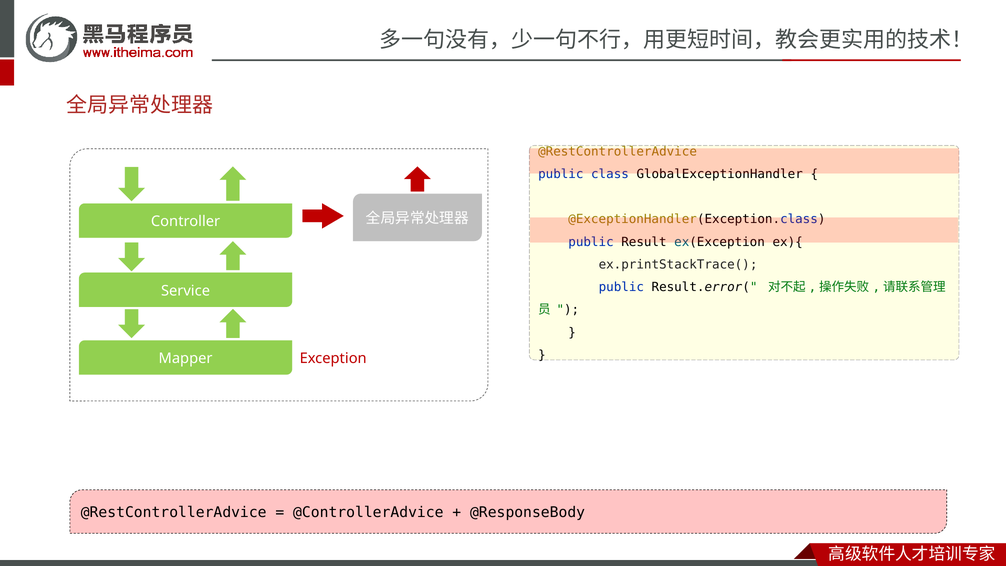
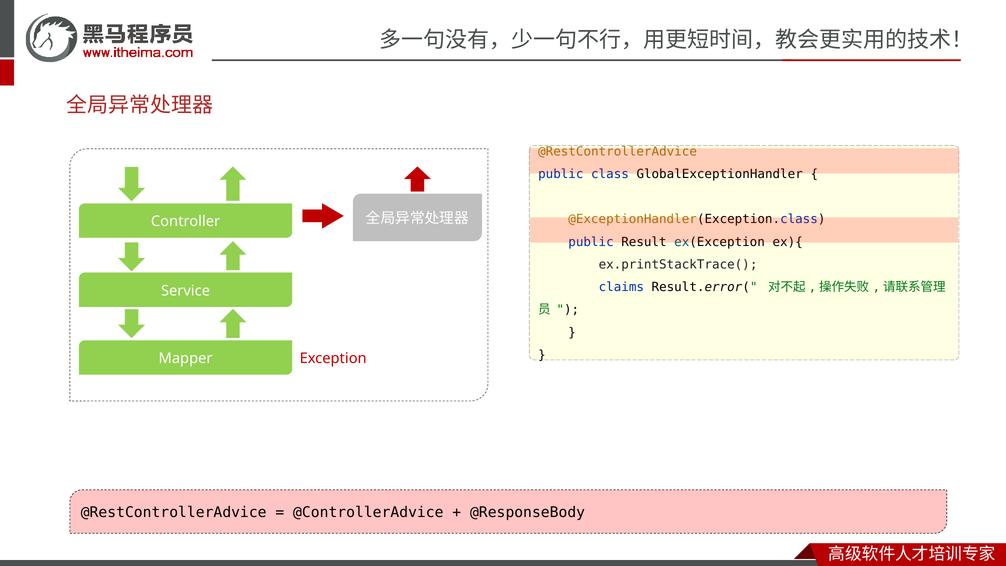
public at (621, 287): public -> claims
